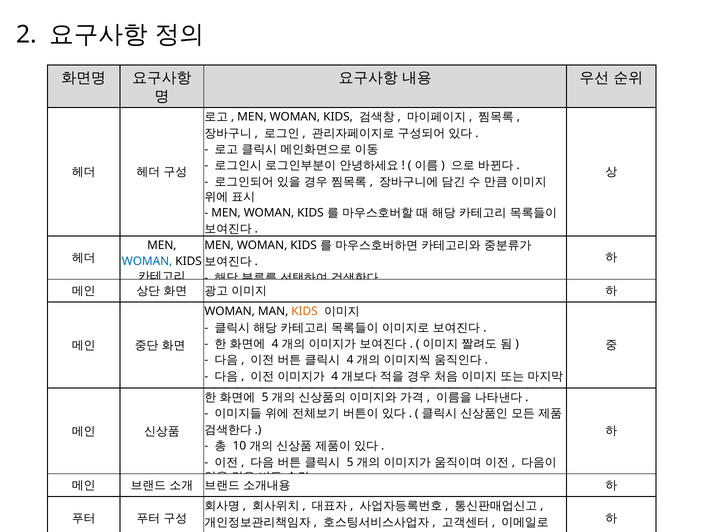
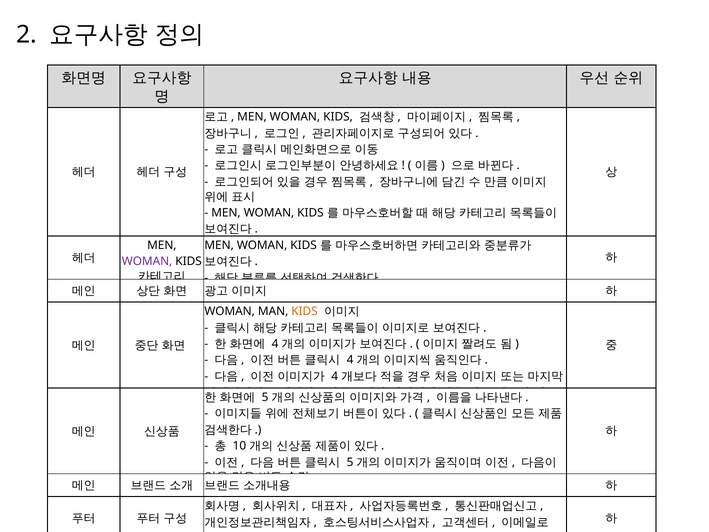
WOMAN at (147, 261) colour: blue -> purple
